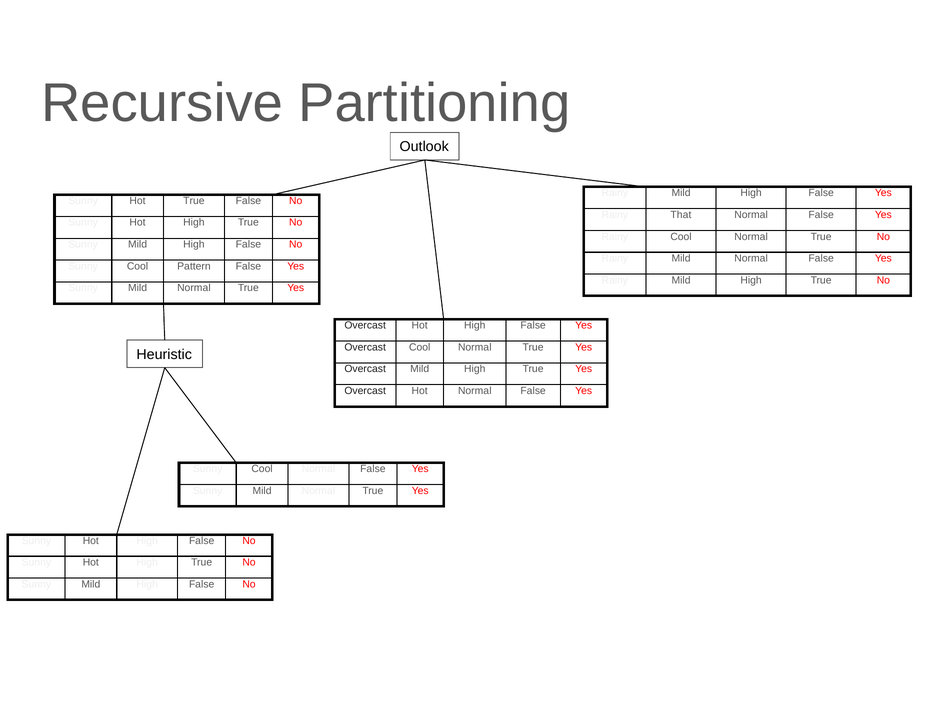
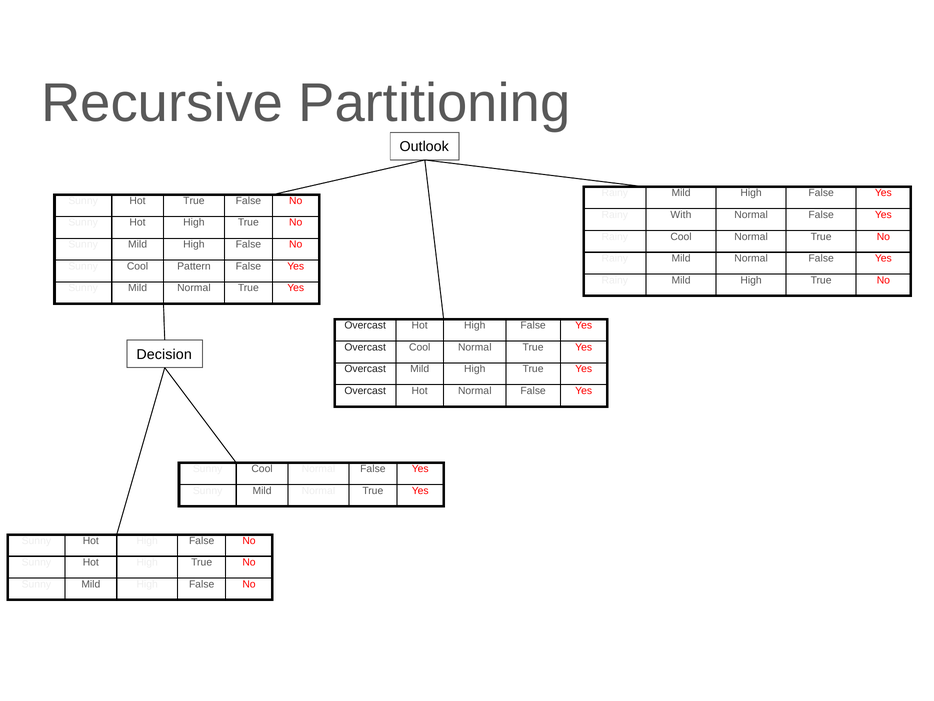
That: That -> With
Heuristic: Heuristic -> Decision
